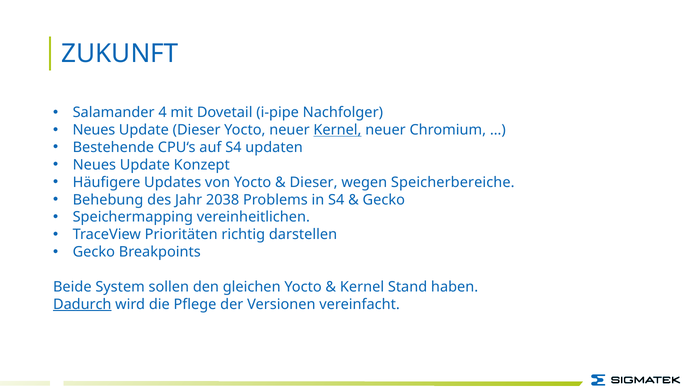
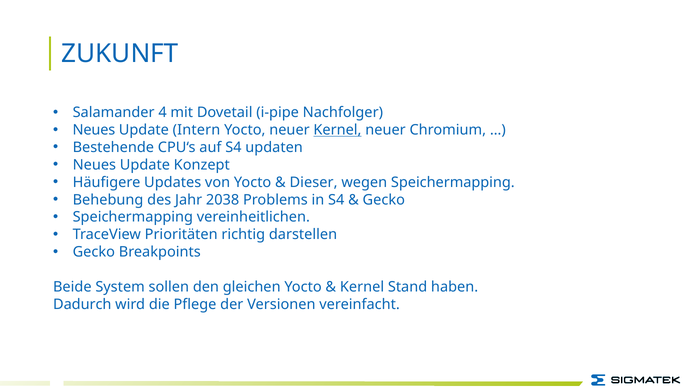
Update Dieser: Dieser -> Intern
wegen Speicherbereiche: Speicherbereiche -> Speichermapping
Dadurch underline: present -> none
